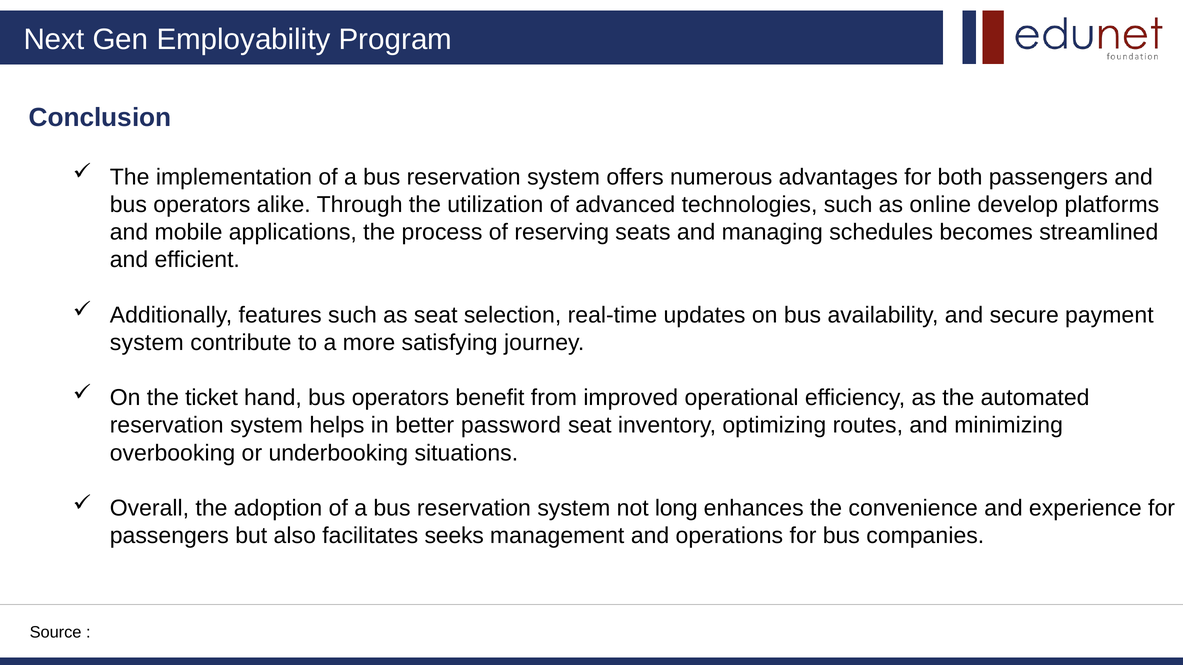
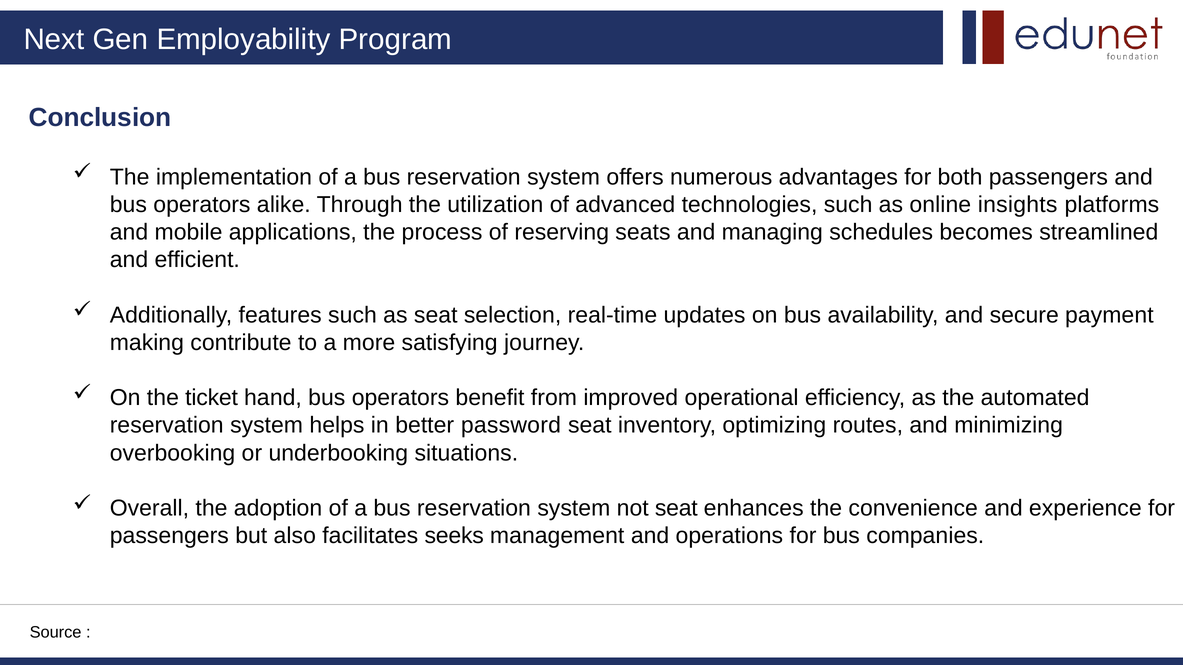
develop: develop -> insights
system at (147, 343): system -> making
not long: long -> seat
